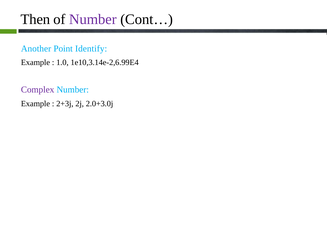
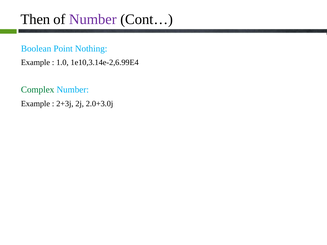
Another: Another -> Boolean
Identify: Identify -> Nothing
Complex colour: purple -> green
